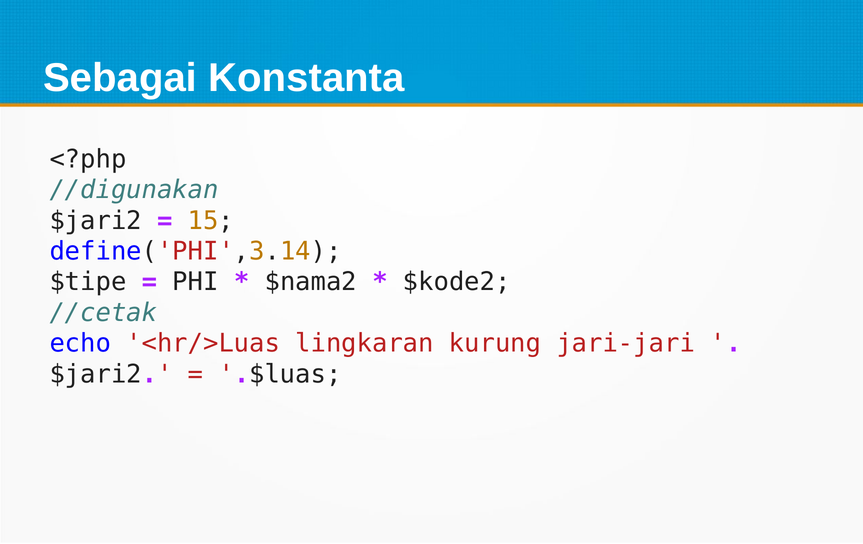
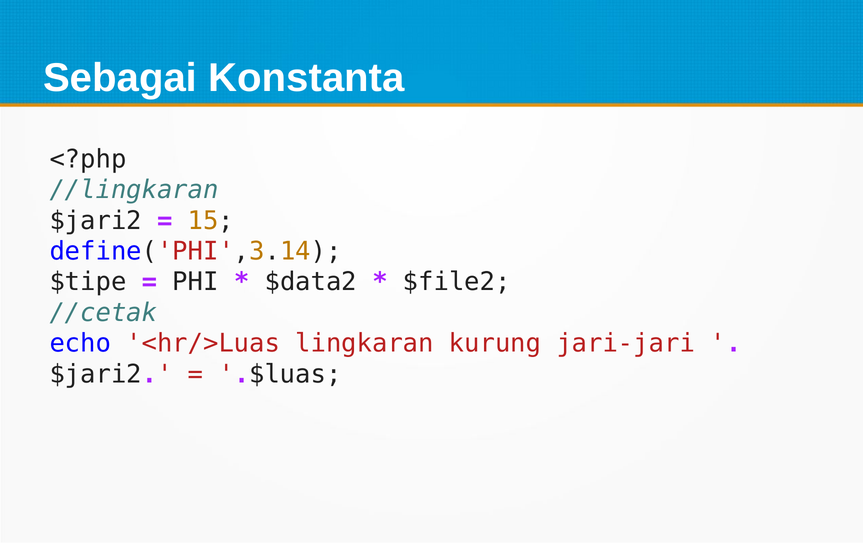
//digunakan: //digunakan -> //lingkaran
$nama2: $nama2 -> $data2
$kode2: $kode2 -> $file2
